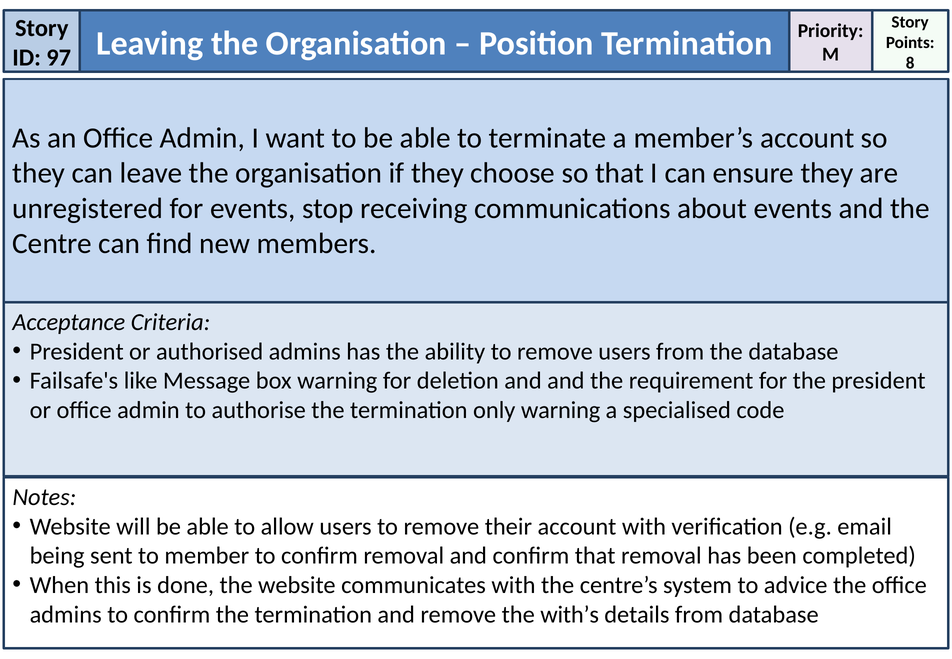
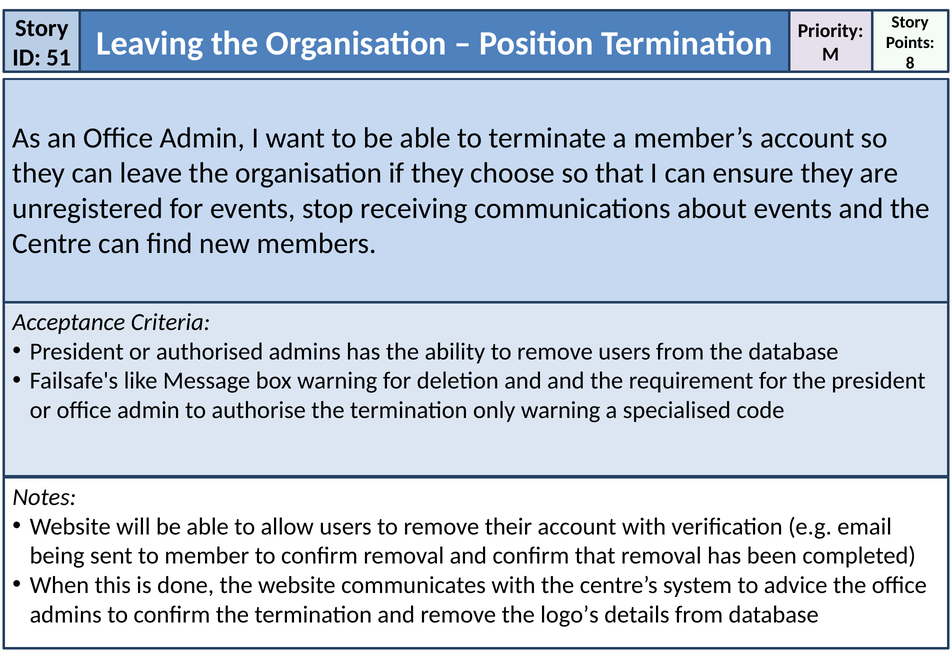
97: 97 -> 51
with’s: with’s -> logo’s
